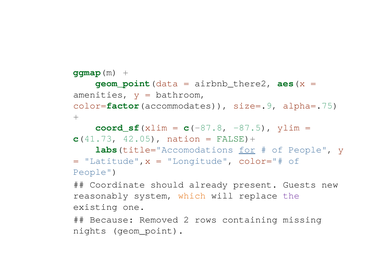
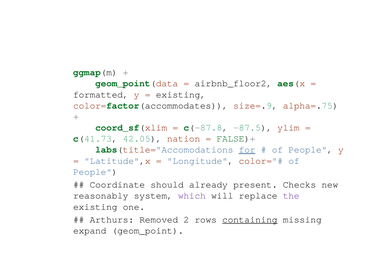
airbnb_there2: airbnb_there2 -> airbnb_floor2
amenities: amenities -> formatted
bathroom at (181, 94): bathroom -> existing
Guests: Guests -> Checks
which colour: orange -> purple
Because: Because -> Arthurs
containing underline: none -> present
nights: nights -> expand
